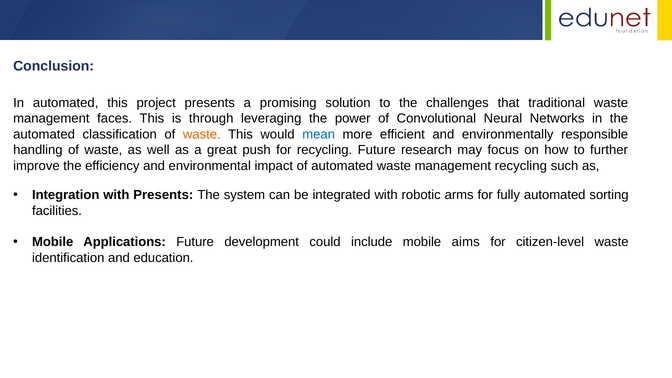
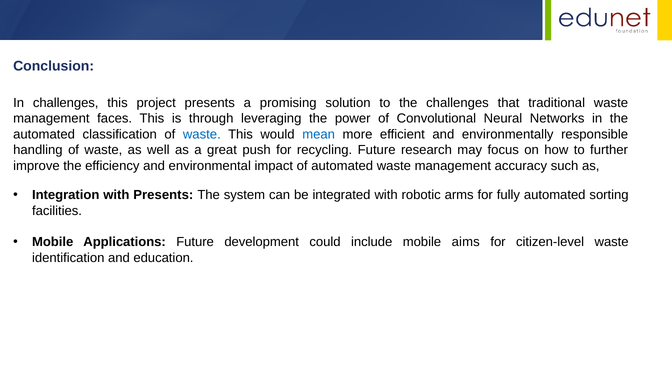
In automated: automated -> challenges
waste at (202, 134) colour: orange -> blue
management recycling: recycling -> accuracy
